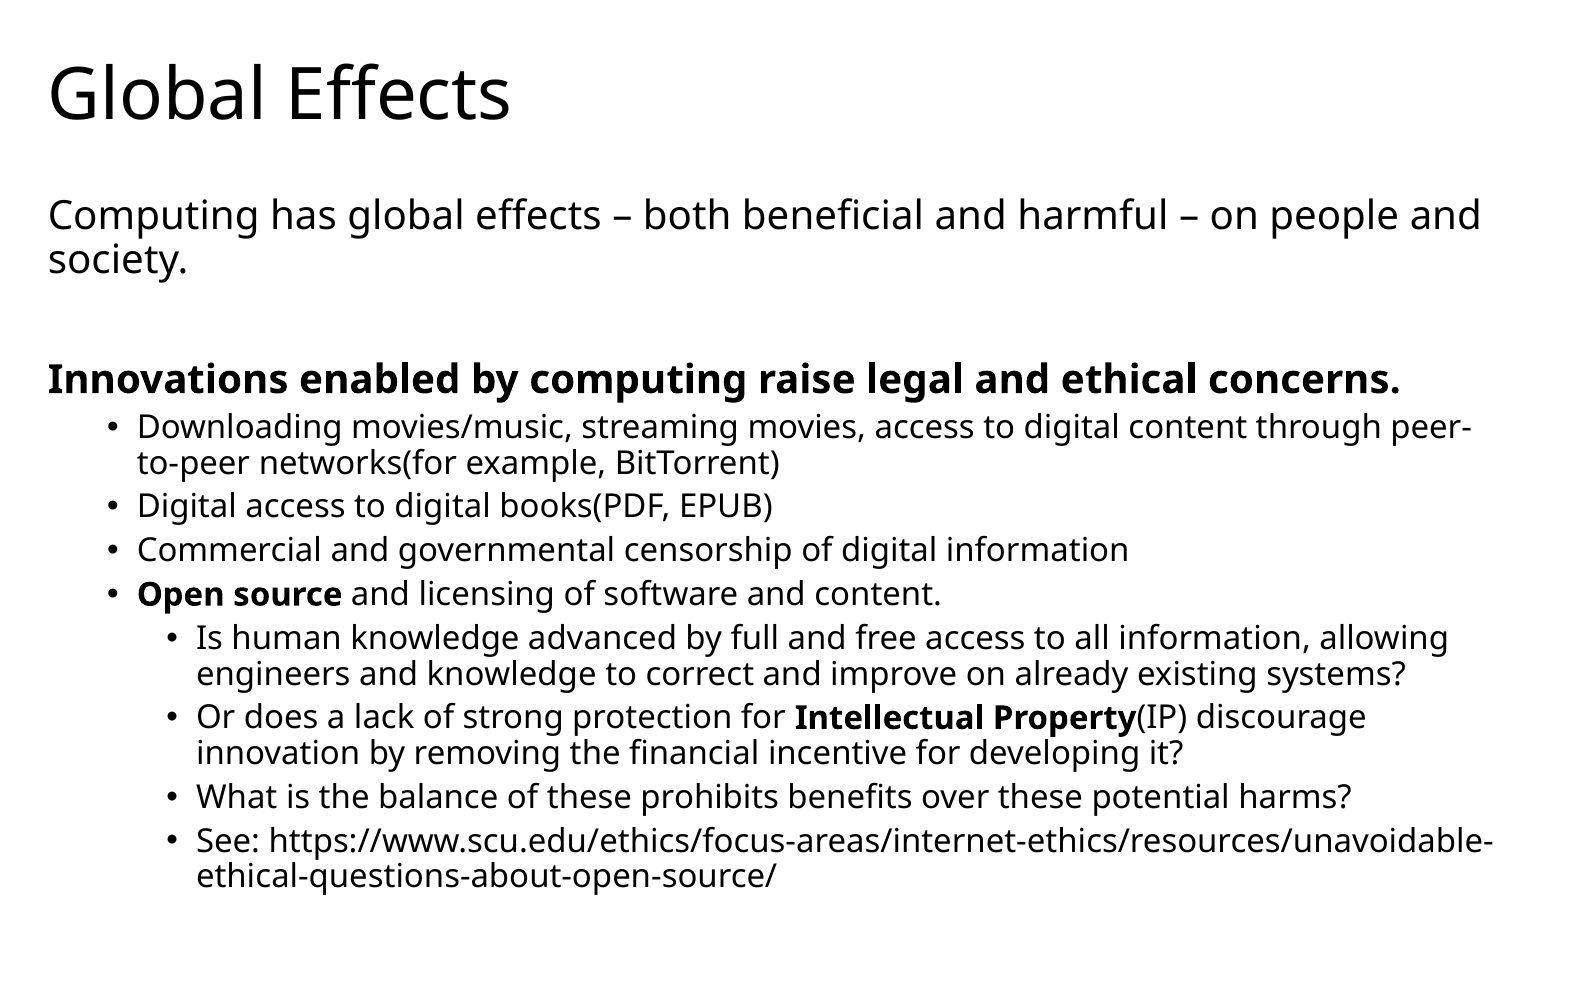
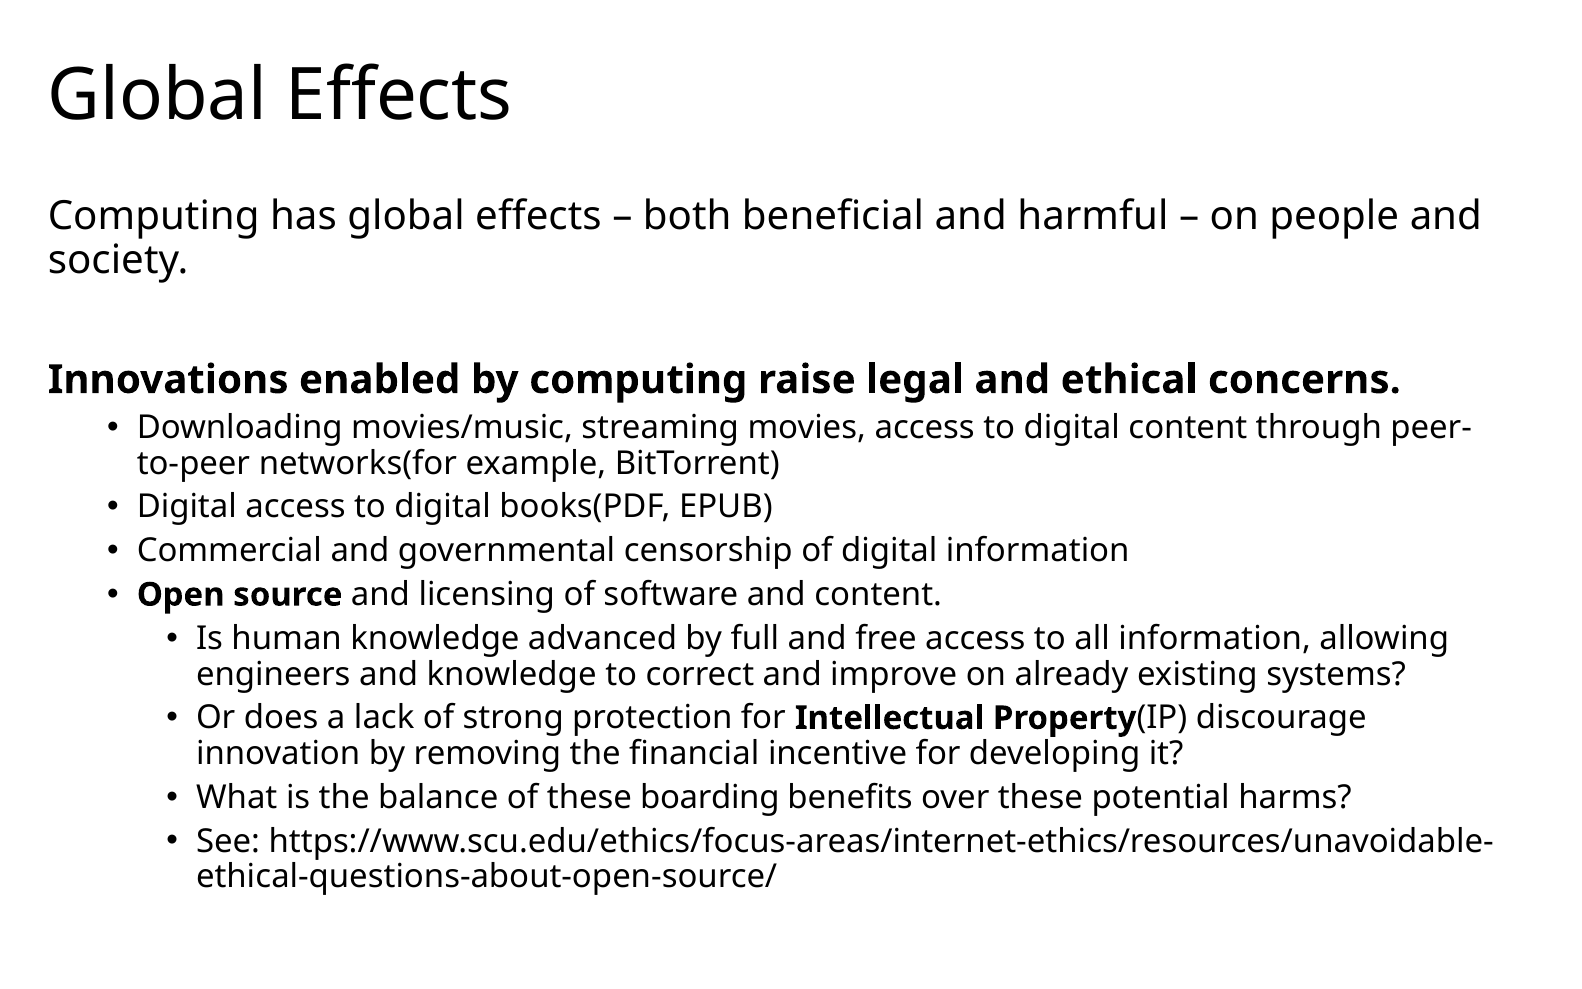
prohibits: prohibits -> boarding
